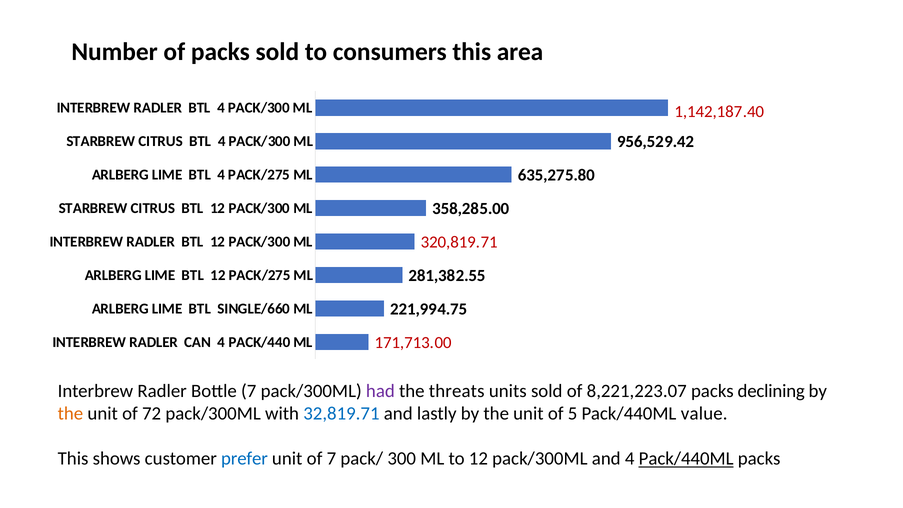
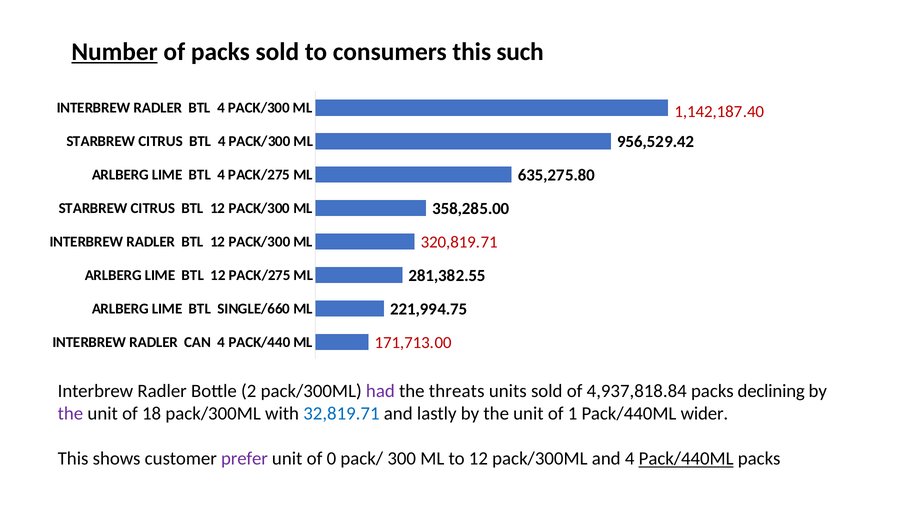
Number underline: none -> present
area: area -> such
Bottle 7: 7 -> 2
8,221,223.07: 8,221,223.07 -> 4,937,818.84
the at (70, 414) colour: orange -> purple
72: 72 -> 18
5: 5 -> 1
value: value -> wider
prefer colour: blue -> purple
of 7: 7 -> 0
